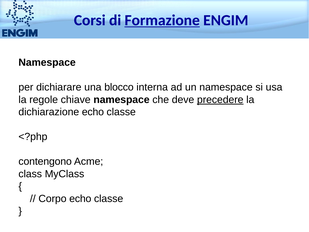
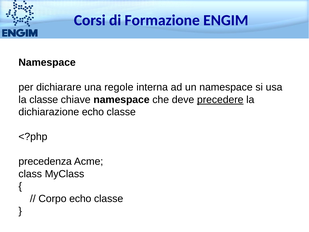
Formazione underline: present -> none
blocco: blocco -> regole
la regole: regole -> classe
contengono: contengono -> precedenza
